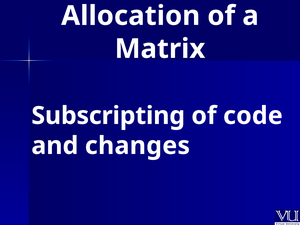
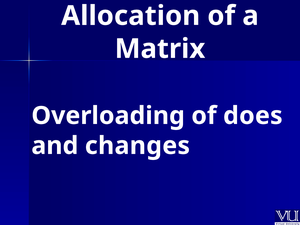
Subscripting: Subscripting -> Overloading
code: code -> does
